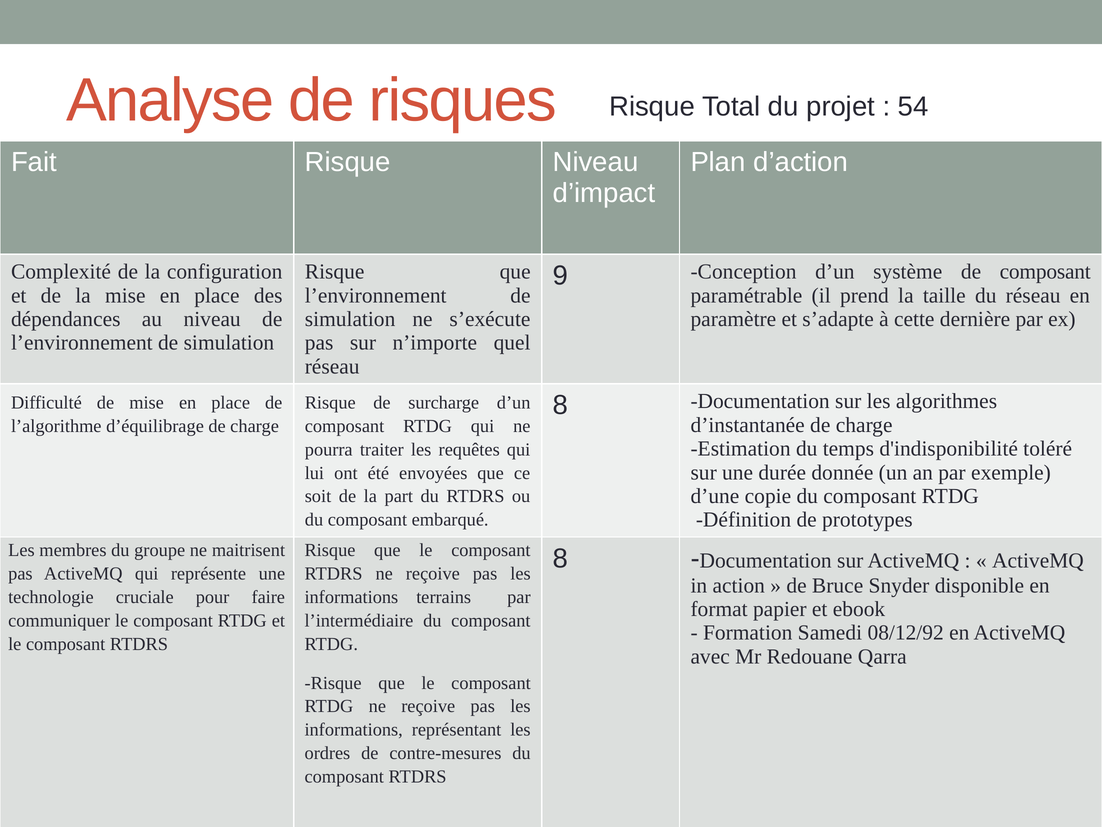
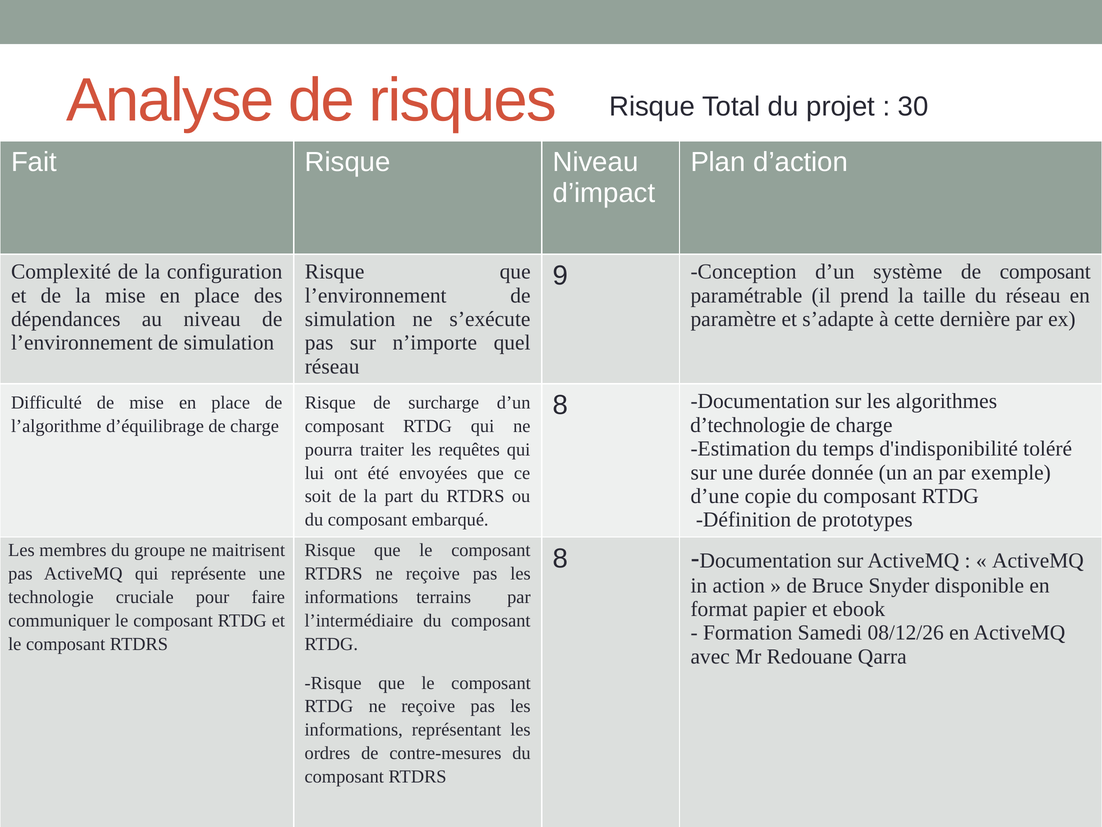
54: 54 -> 30
d’instantanée: d’instantanée -> d’technologie
08/12/92: 08/12/92 -> 08/12/26
